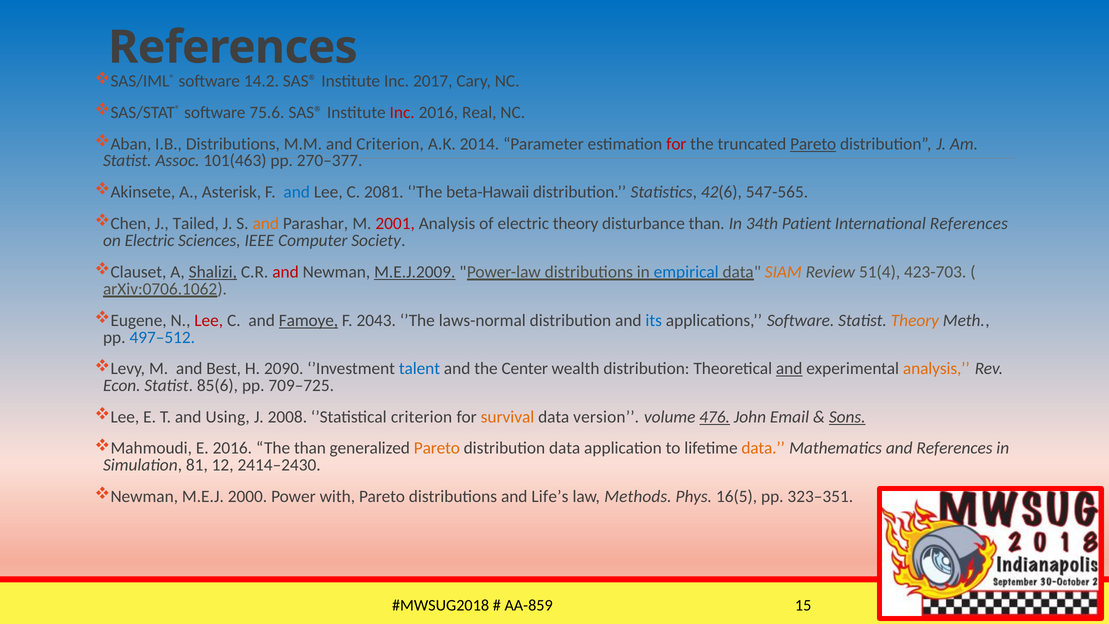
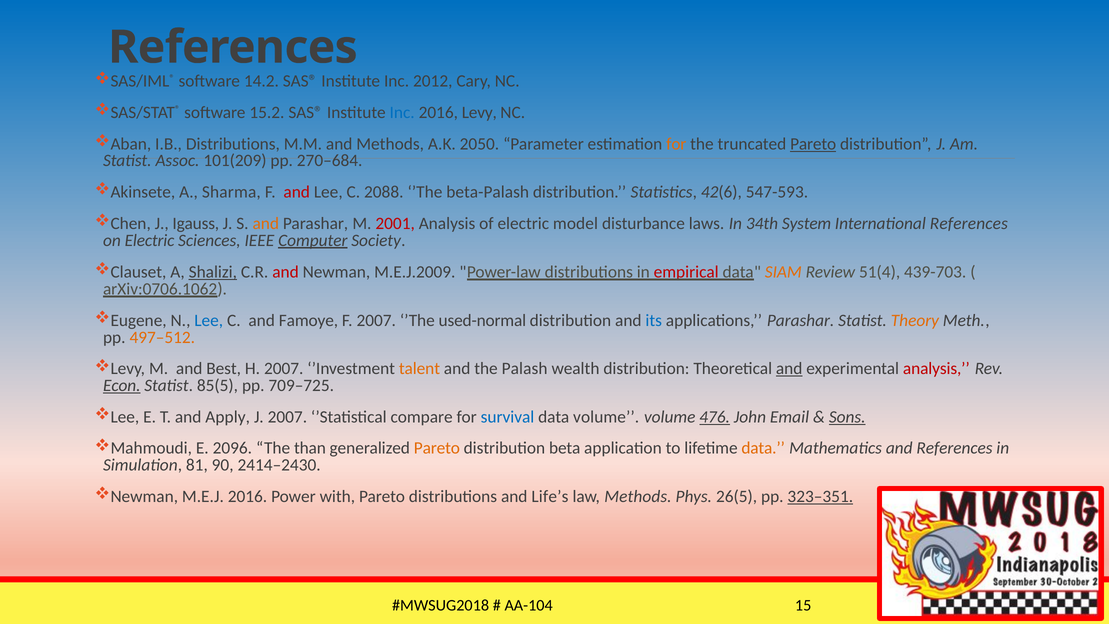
2017: 2017 -> 2012
75.6: 75.6 -> 15.2
Inc at (402, 113) colour: red -> blue
Real: Real -> Levy
and Criterion: Criterion -> Methods
2014: 2014 -> 2050
for at (676, 144) colour: red -> orange
101(463: 101(463 -> 101(209
270–377: 270–377 -> 270–684
Asterisk: Asterisk -> Sharma
and at (297, 192) colour: blue -> red
2081: 2081 -> 2088
beta-Hawaii: beta-Hawaii -> beta-Palash
547-565: 547-565 -> 547-593
Tailed: Tailed -> Igauss
electric theory: theory -> model
disturbance than: than -> laws
Patient: Patient -> System
Computer underline: none -> present
M.E.J.2009 underline: present -> none
empirical colour: blue -> red
423-703: 423-703 -> 439-703
Lee at (209, 320) colour: red -> blue
Famoye underline: present -> none
F 2043: 2043 -> 2007
laws-normal: laws-normal -> used-normal
applications Software: Software -> Parashar
497–512 colour: blue -> orange
H 2090: 2090 -> 2007
talent colour: blue -> orange
Center: Center -> Palash
analysis at (936, 369) colour: orange -> red
Econ underline: none -> present
85(6: 85(6 -> 85(5
Using: Using -> Apply
J 2008: 2008 -> 2007
’Statistical criterion: criterion -> compare
survival colour: orange -> blue
data version: version -> volume
E 2016: 2016 -> 2096
distribution data: data -> beta
12: 12 -> 90
M.E.J 2000: 2000 -> 2016
16(5: 16(5 -> 26(5
323–351 underline: none -> present
AA-859: AA-859 -> AA-104
